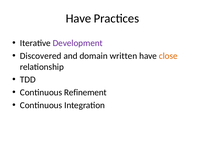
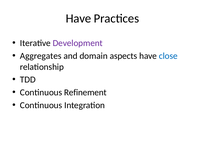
Discovered: Discovered -> Aggregates
written: written -> aspects
close colour: orange -> blue
